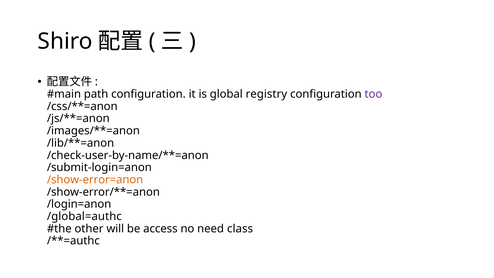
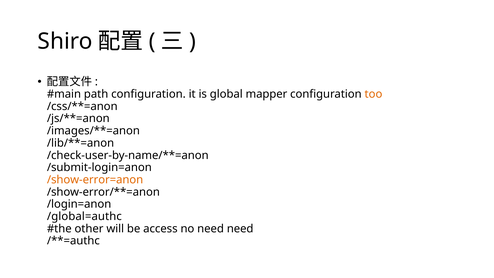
registry: registry -> mapper
too colour: purple -> orange
need class: class -> need
